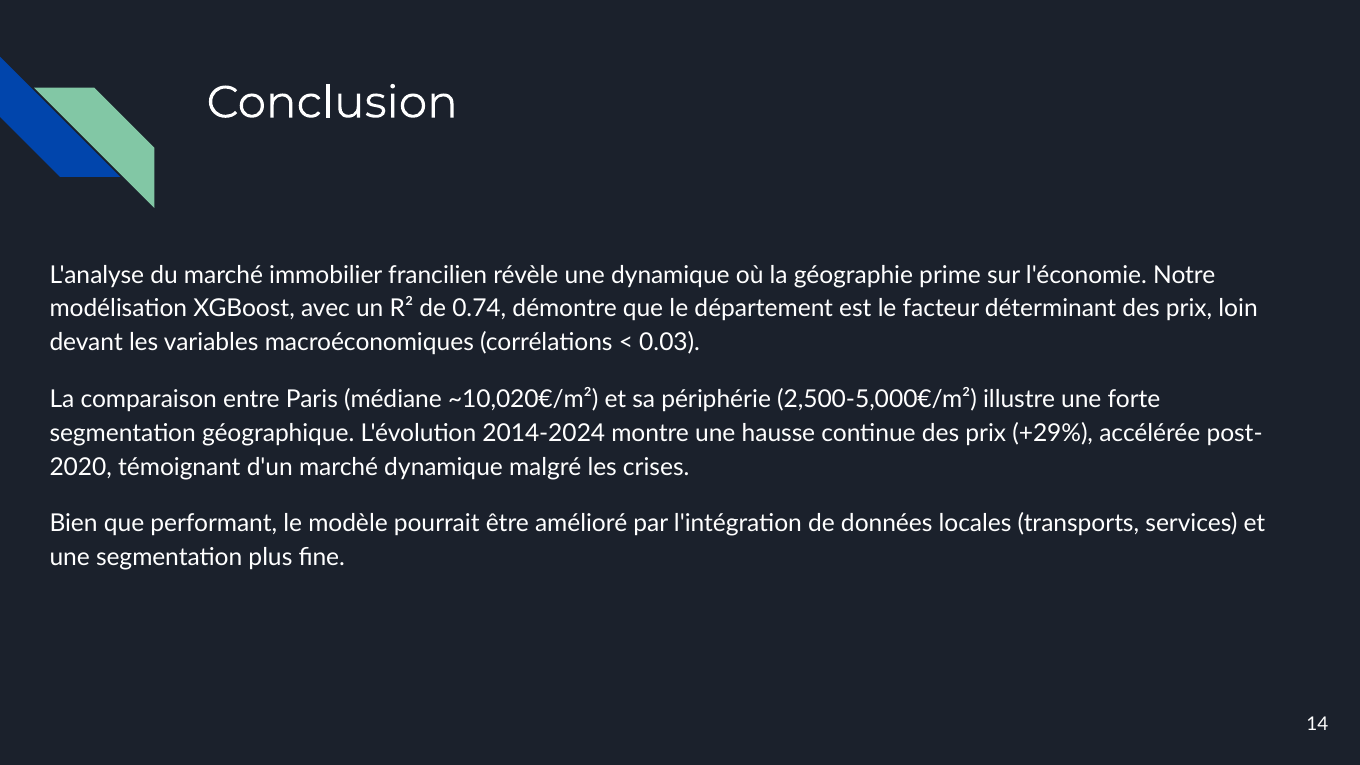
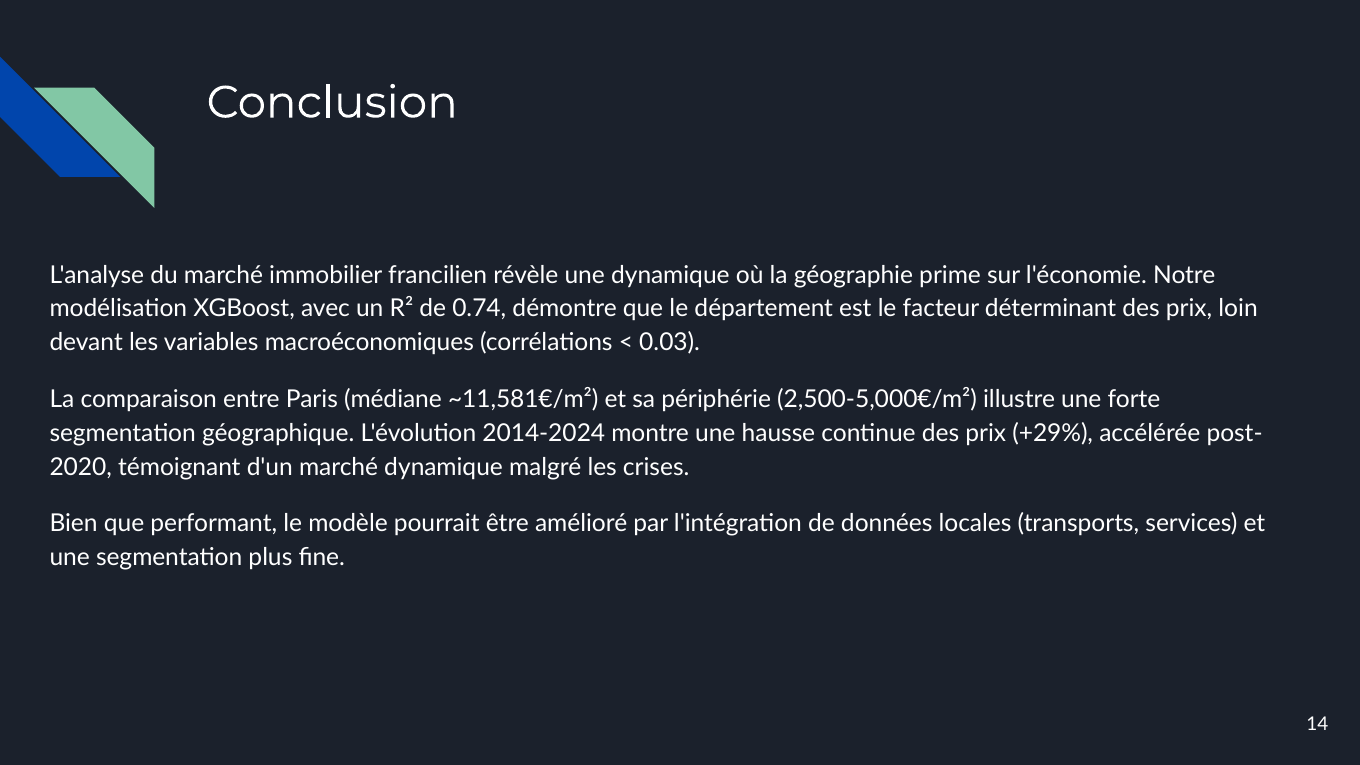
~10,020€/m²: ~10,020€/m² -> ~11,581€/m²
